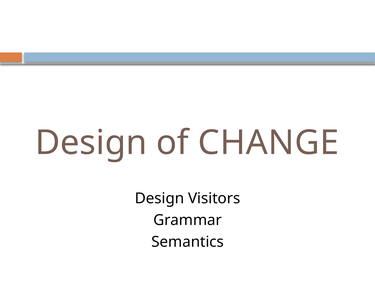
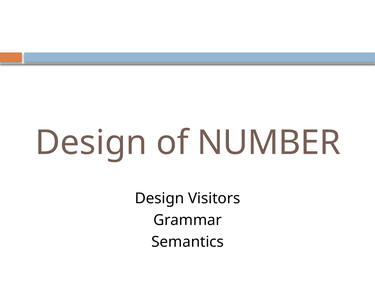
CHANGE: CHANGE -> NUMBER
